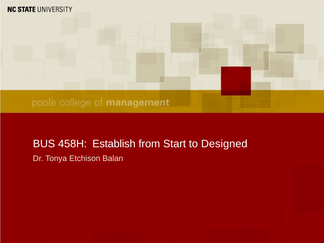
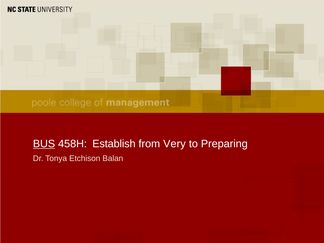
BUS underline: none -> present
Start: Start -> Very
Designed: Designed -> Preparing
